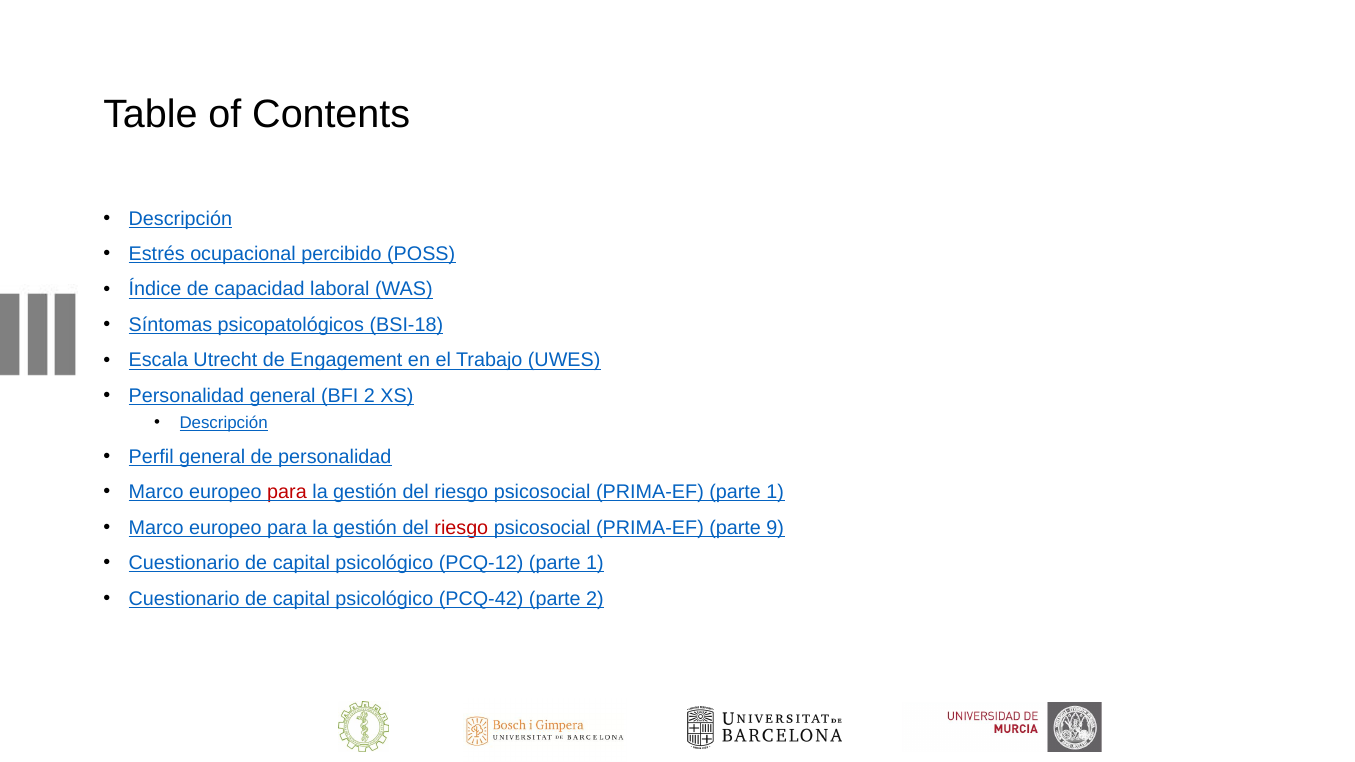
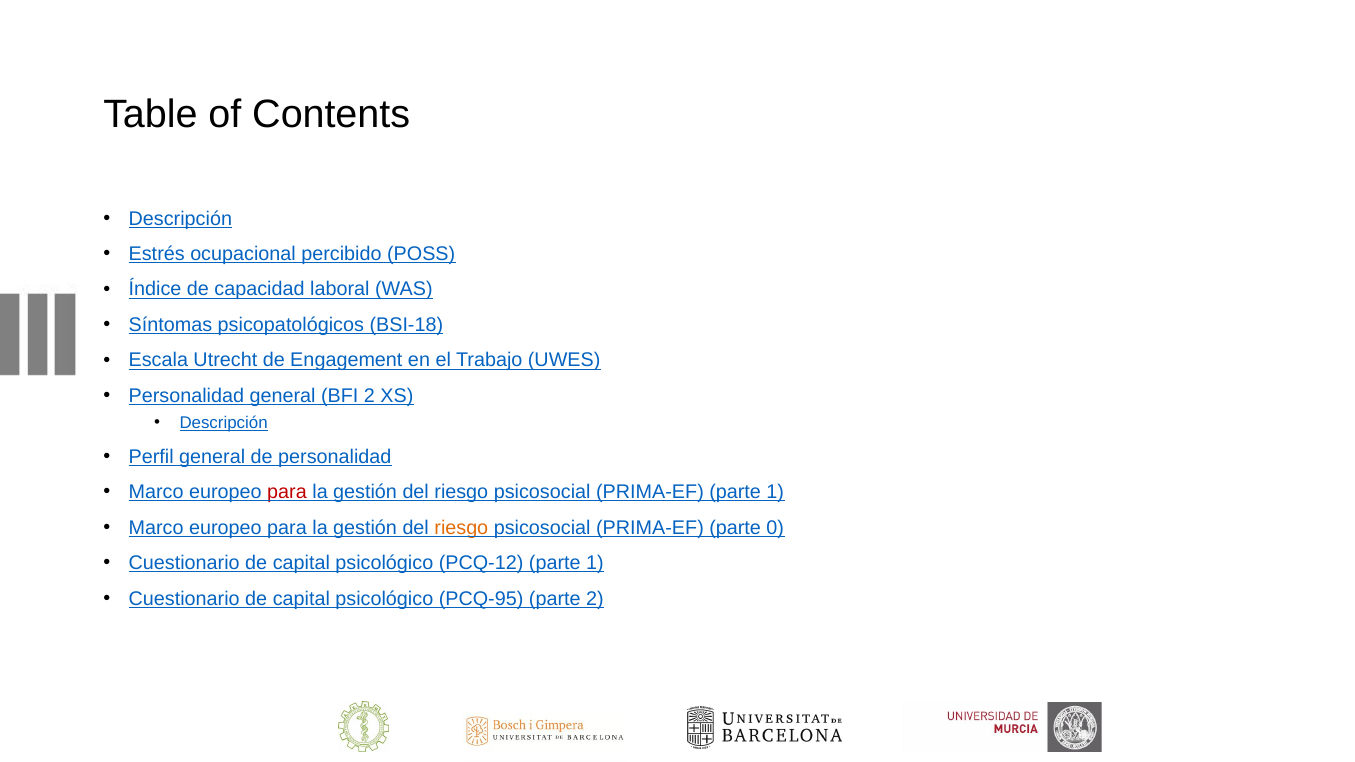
riesgo at (461, 528) colour: red -> orange
9: 9 -> 0
PCQ-42: PCQ-42 -> PCQ-95
